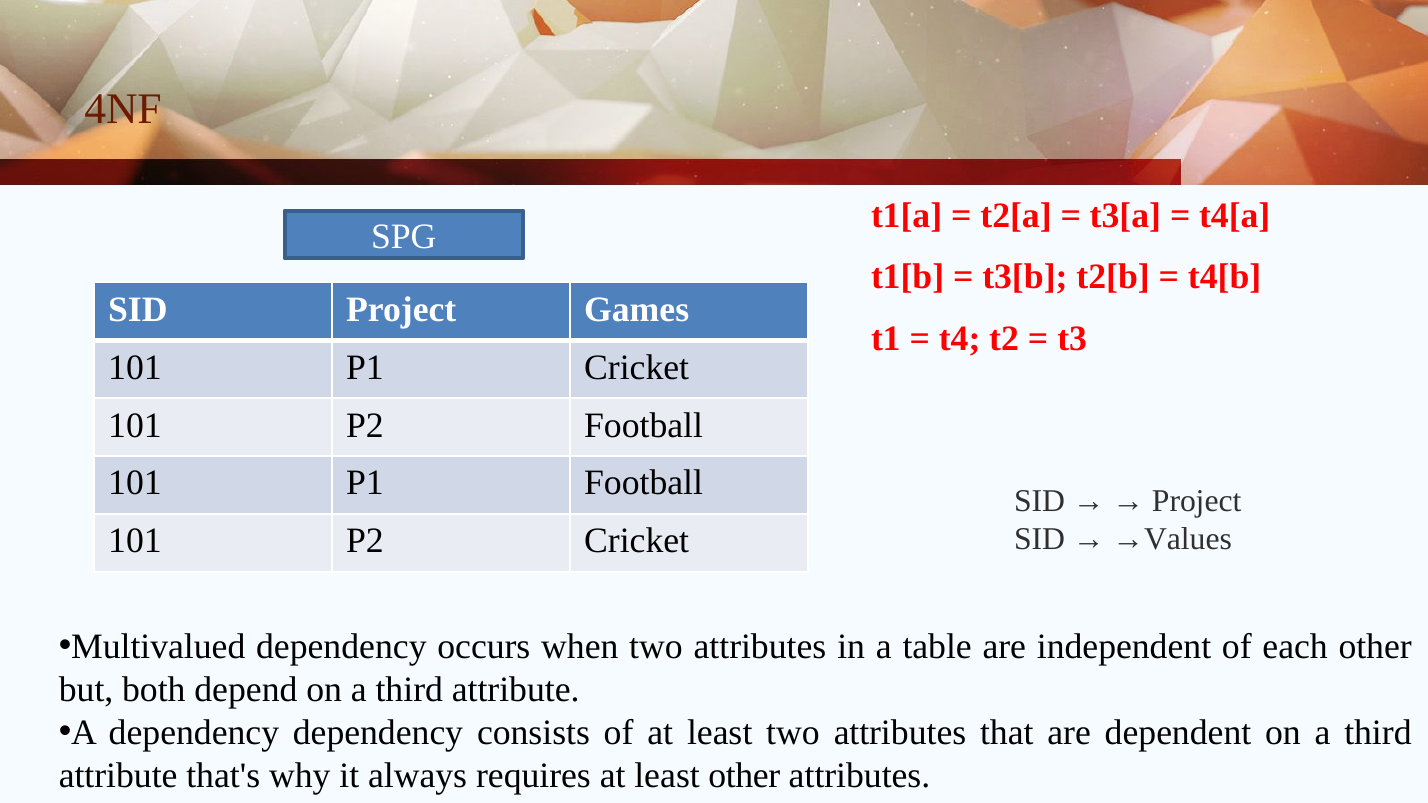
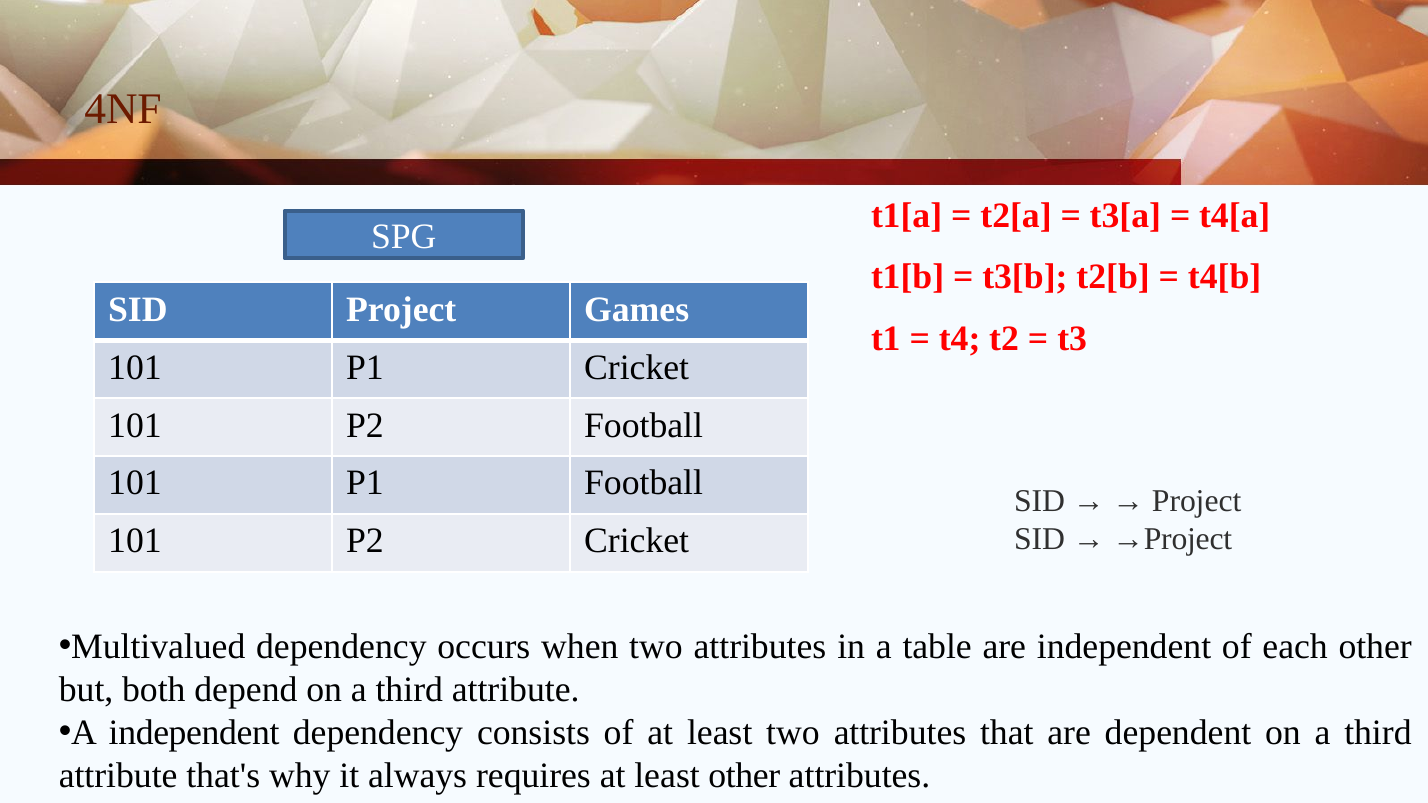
→Values: →Values -> →Project
A dependency: dependency -> independent
